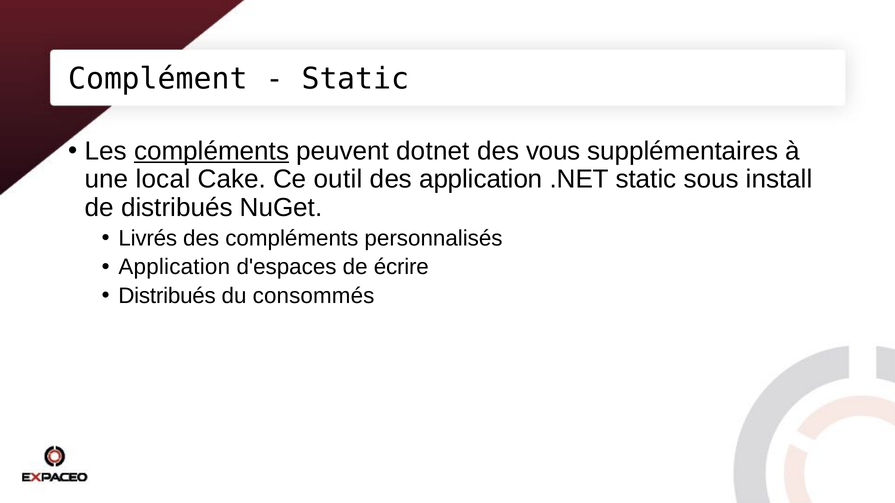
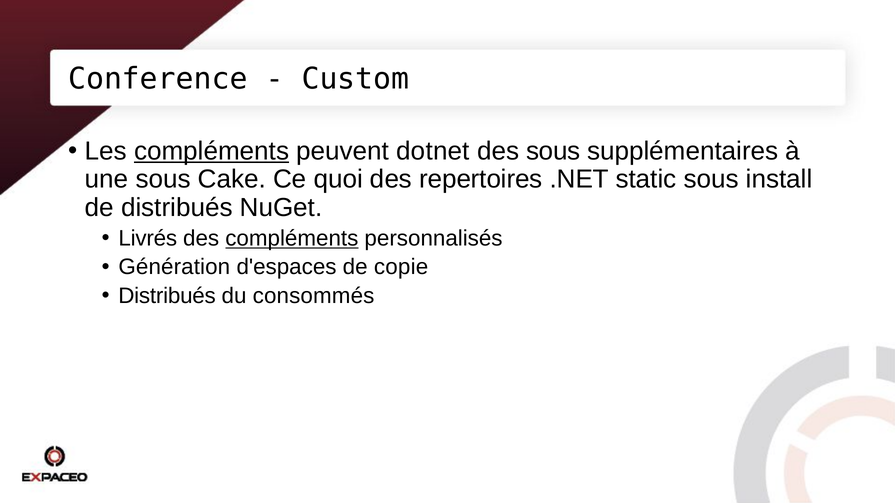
Complément: Complément -> Conference
Static at (355, 79): Static -> Custom
des vous: vous -> sous
une local: local -> sous
outil: outil -> quoi
des application: application -> repertoires
compléments at (292, 239) underline: none -> present
Application at (174, 267): Application -> Génération
écrire: écrire -> copie
